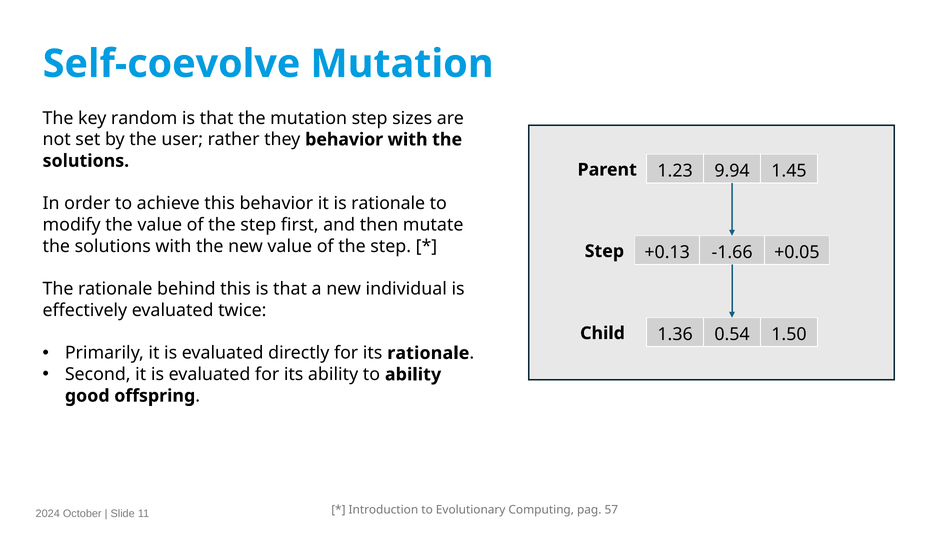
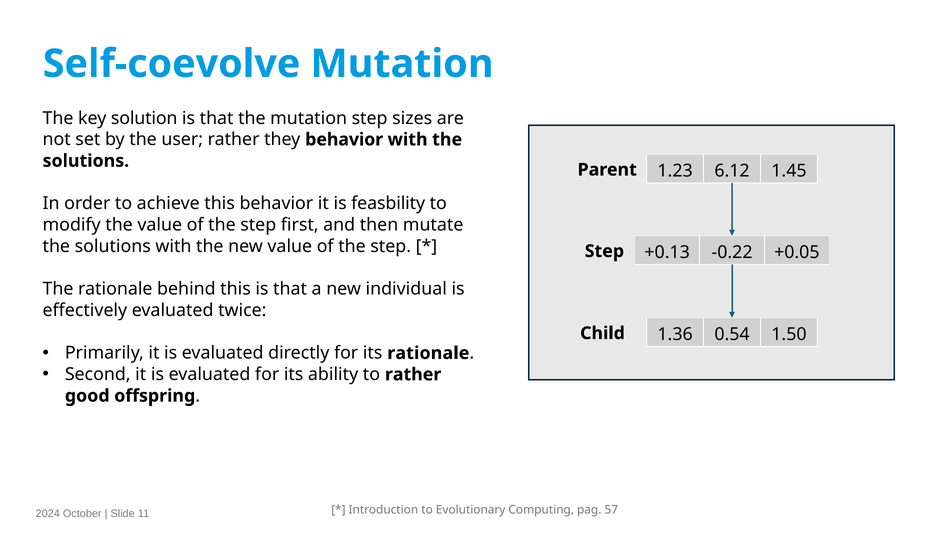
random: random -> solution
9.94: 9.94 -> 6.12
is rationale: rationale -> feasbility
-1.66: -1.66 -> -0.22
to ability: ability -> rather
